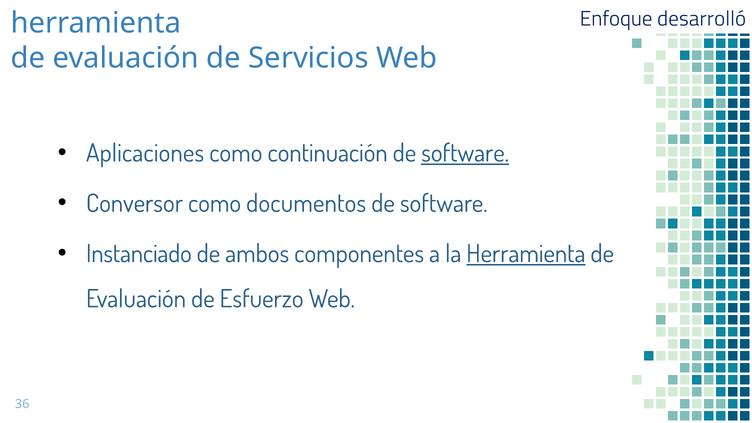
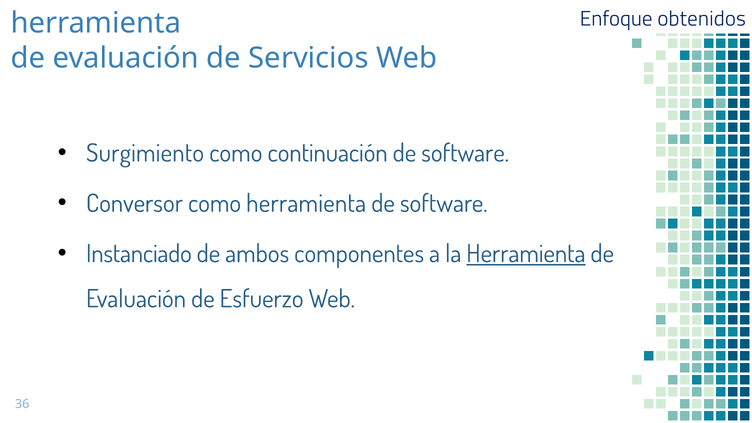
desarrolló: desarrolló -> obtenidos
Aplicaciones: Aplicaciones -> Surgimiento
software at (465, 153) underline: present -> none
como documentos: documentos -> herramienta
